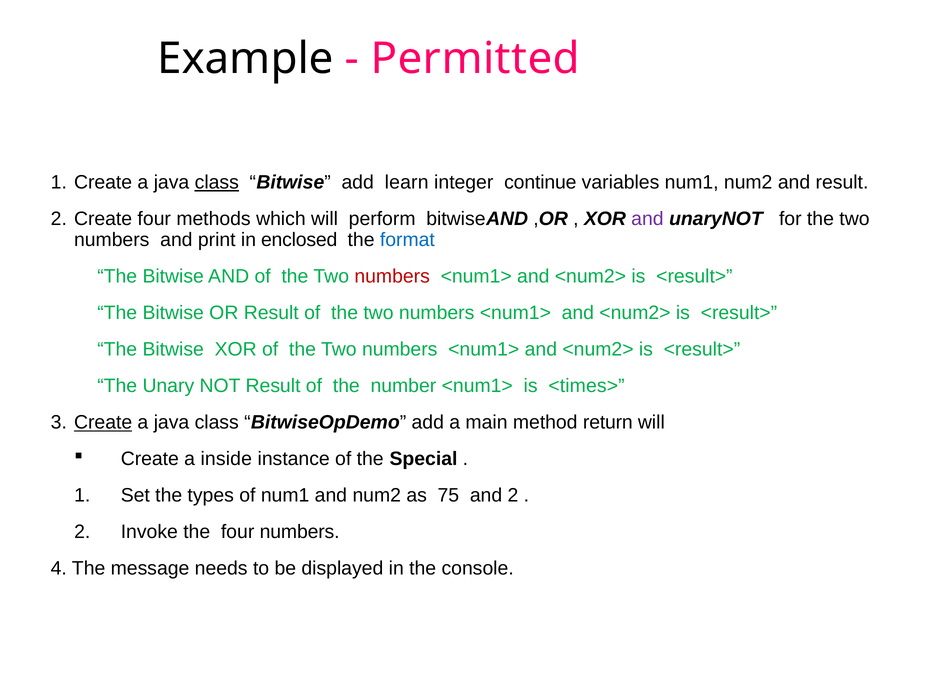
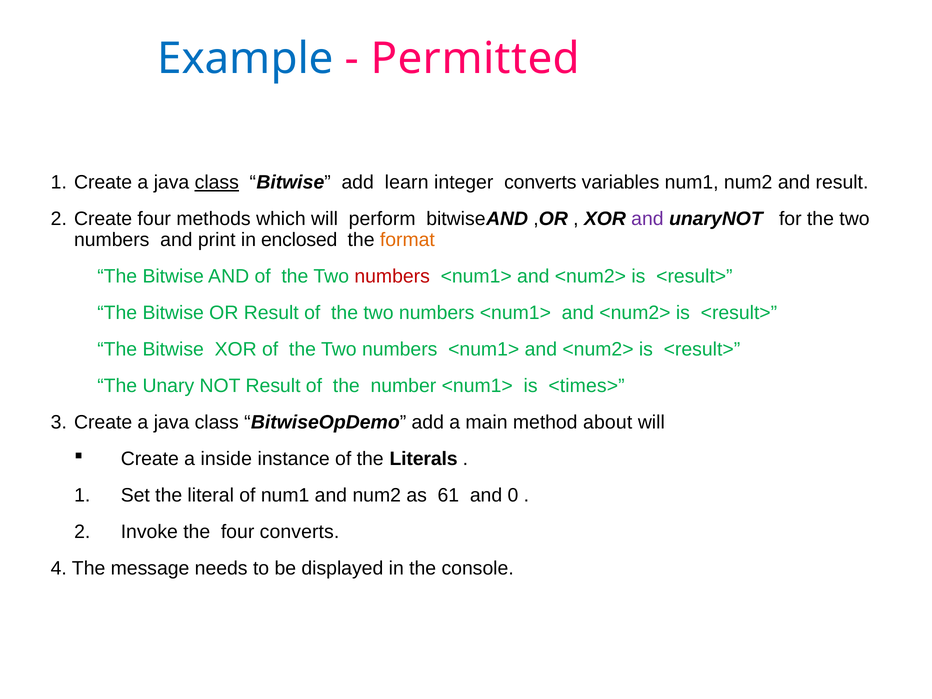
Example colour: black -> blue
integer continue: continue -> converts
format colour: blue -> orange
Create at (103, 422) underline: present -> none
return: return -> about
Special: Special -> Literals
types: types -> literal
75: 75 -> 61
and 2: 2 -> 0
four numbers: numbers -> converts
